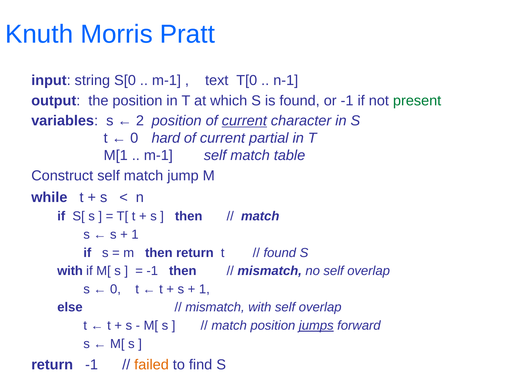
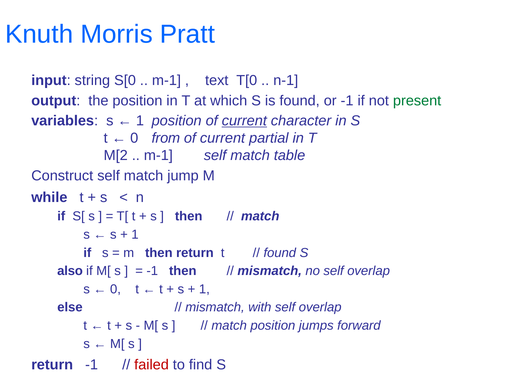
2 at (140, 121): 2 -> 1
hard: hard -> from
M[1: M[1 -> M[2
with at (70, 271): with -> also
jumps underline: present -> none
failed colour: orange -> red
